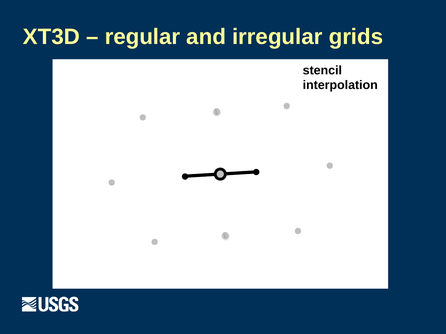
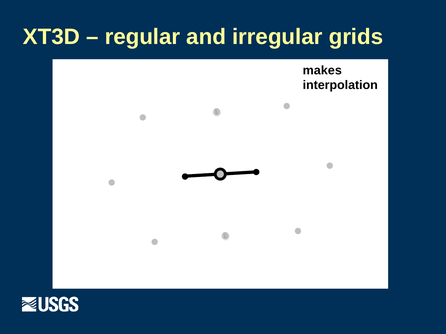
stencil: stencil -> makes
